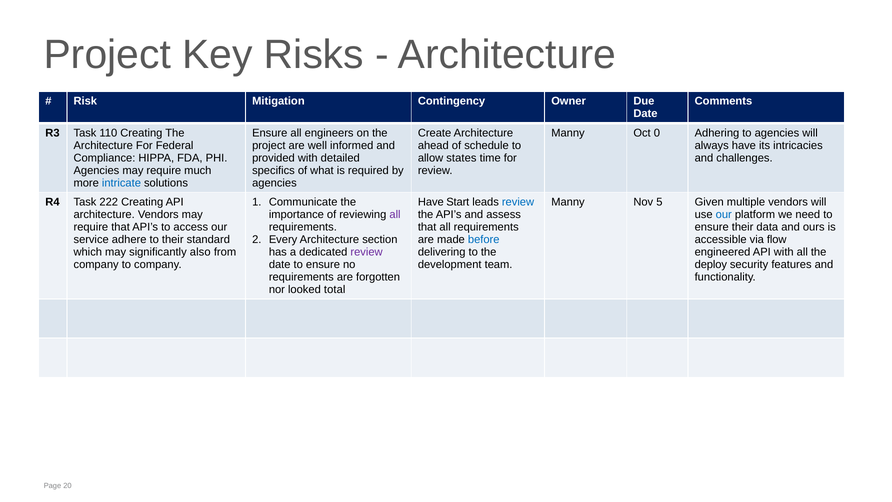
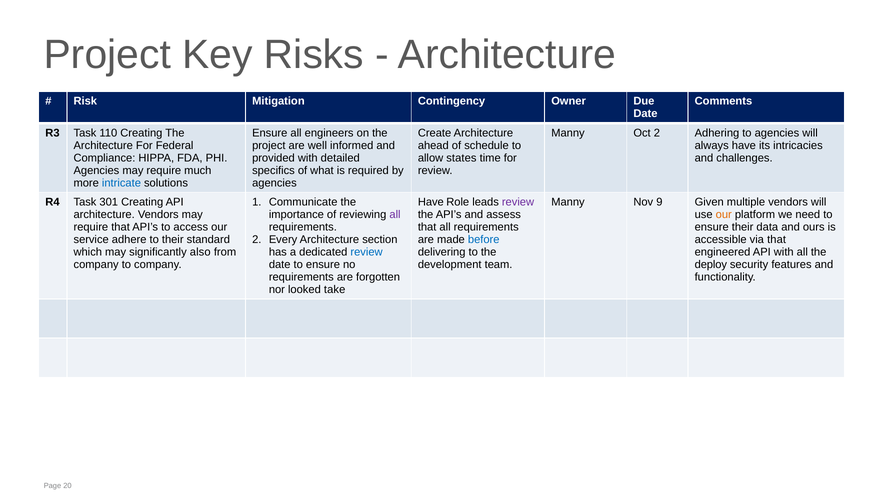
Oct 0: 0 -> 2
222: 222 -> 301
Start: Start -> Role
review at (518, 202) colour: blue -> purple
5: 5 -> 9
our at (724, 215) colour: blue -> orange
via flow: flow -> that
review at (367, 252) colour: purple -> blue
total: total -> take
